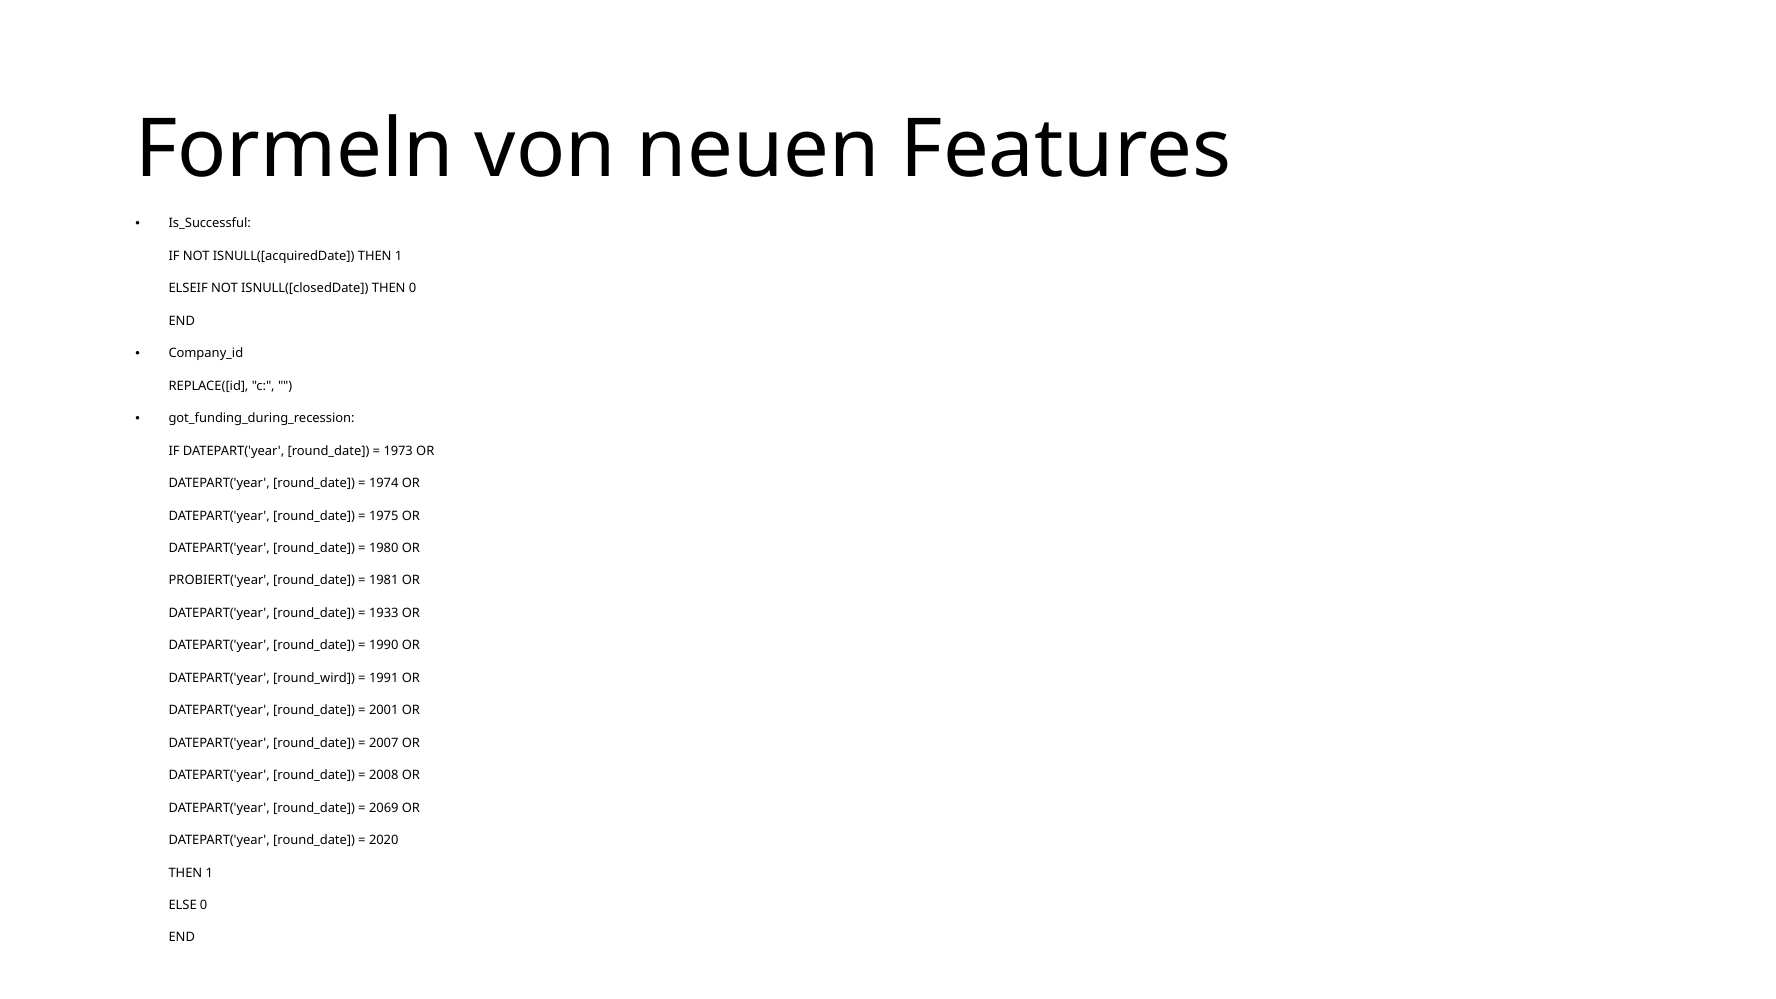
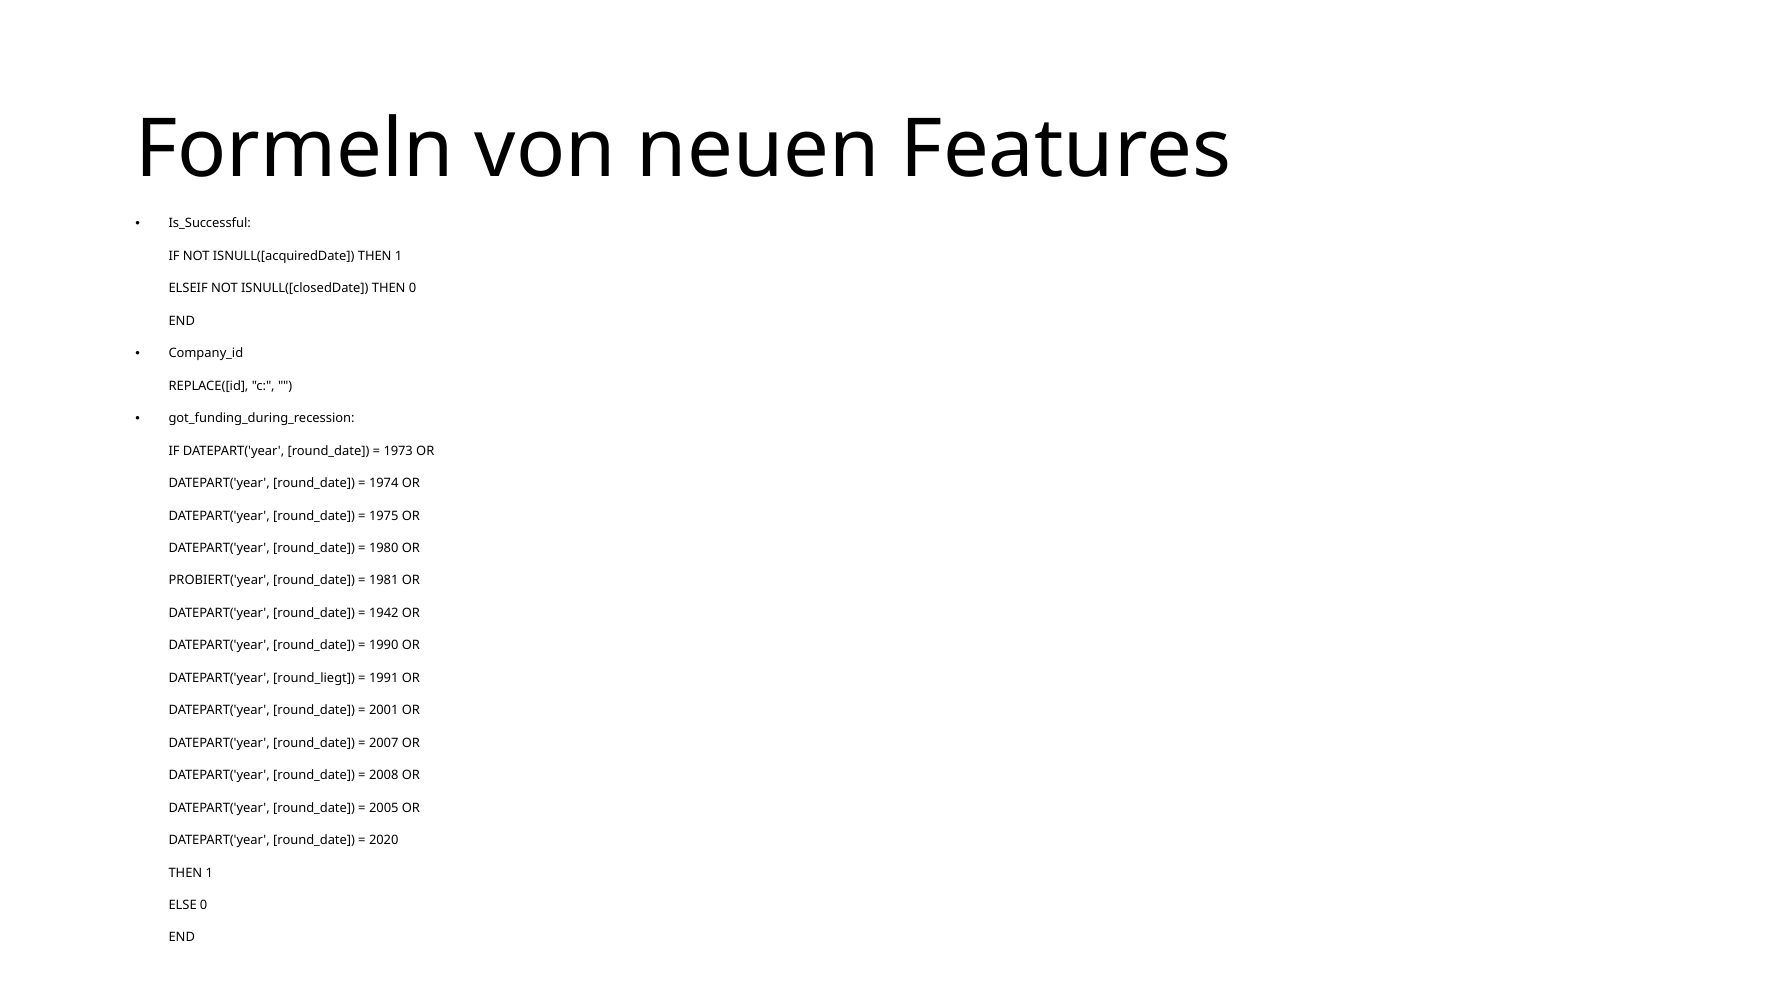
1933: 1933 -> 1942
round_wird: round_wird -> round_liegt
2069: 2069 -> 2005
